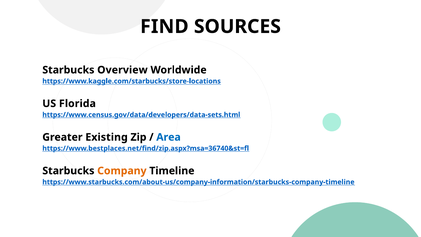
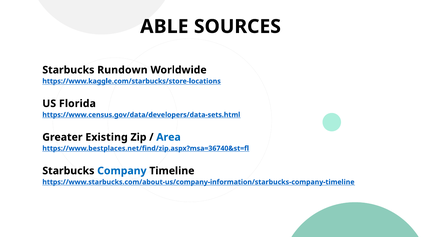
FIND: FIND -> ABLE
Overview: Overview -> Rundown
Company colour: orange -> blue
